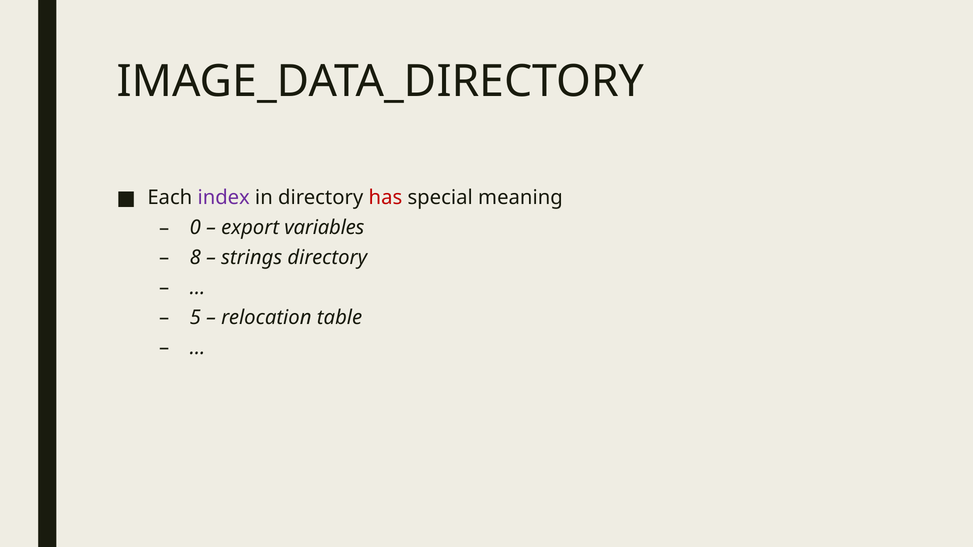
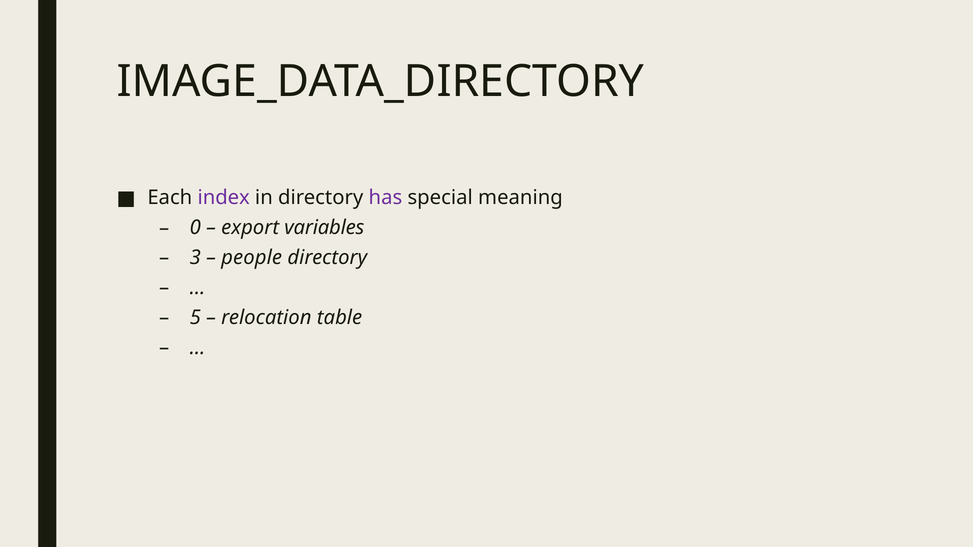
has colour: red -> purple
8: 8 -> 3
strings: strings -> people
